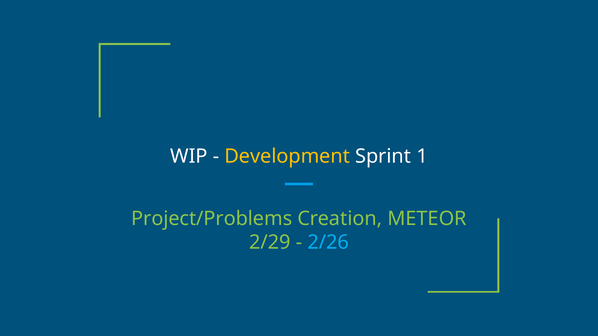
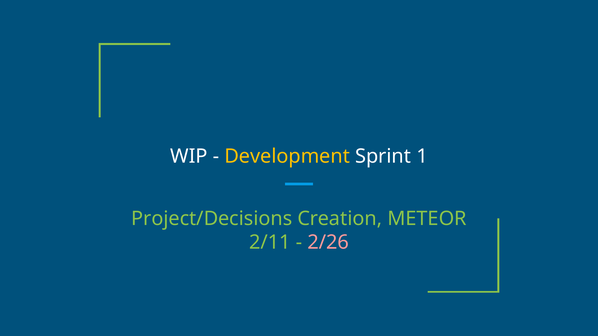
Project/Problems: Project/Problems -> Project/Decisions
2/29: 2/29 -> 2/11
2/26 colour: light blue -> pink
